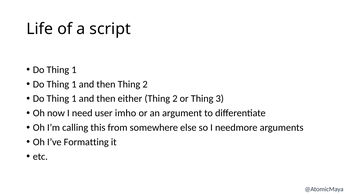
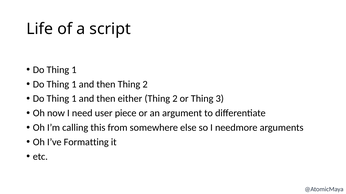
imho: imho -> piece
